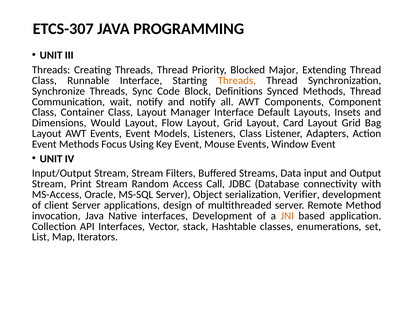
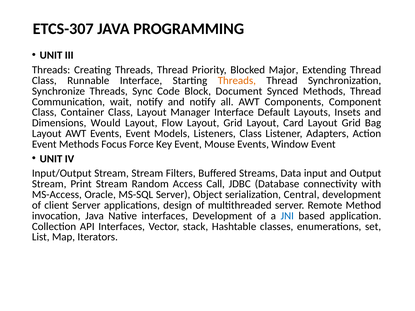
Definitions: Definitions -> Document
Using: Using -> Force
Verifier: Verifier -> Central
JNI colour: orange -> blue
